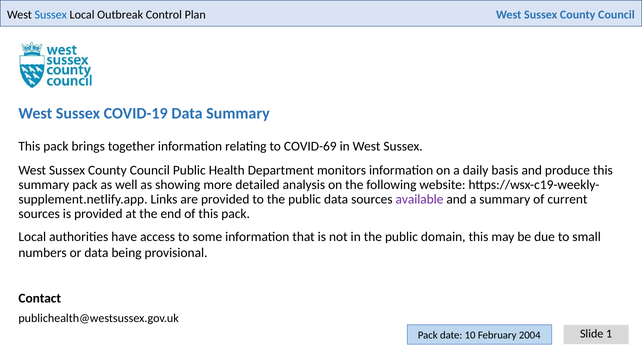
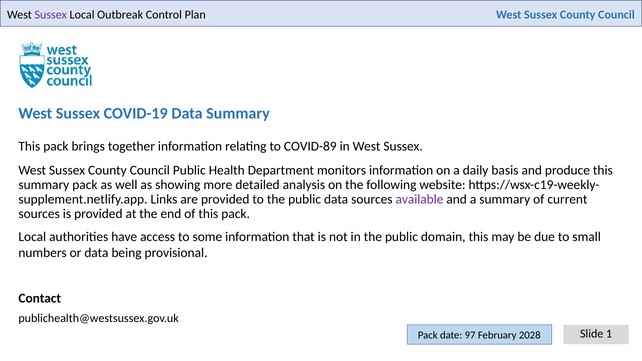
Sussex at (51, 15) colour: blue -> purple
COVID-69: COVID-69 -> COVID-89
10: 10 -> 97
2004: 2004 -> 2028
